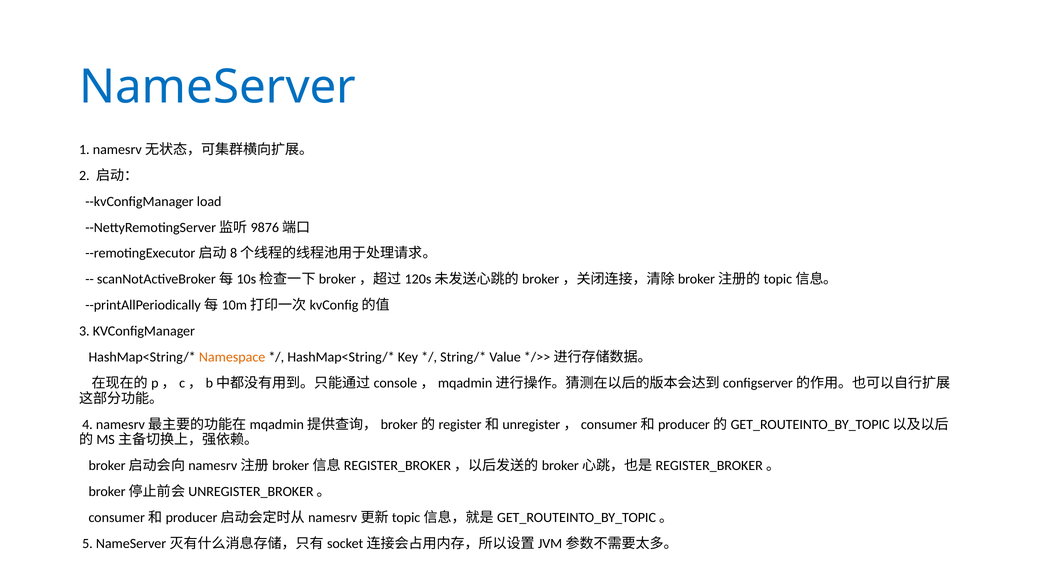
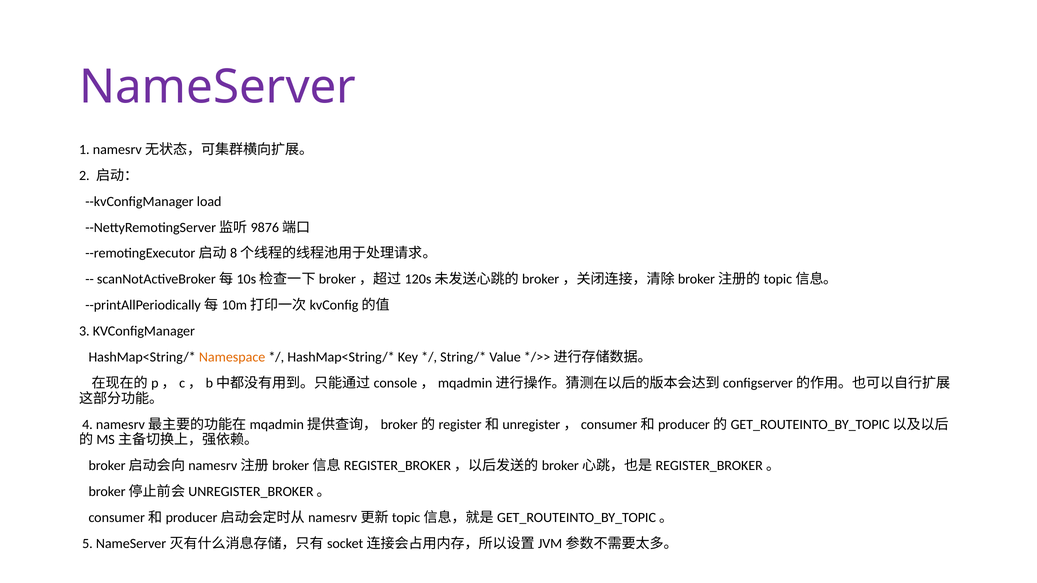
NameServer colour: blue -> purple
